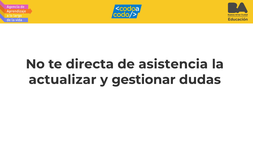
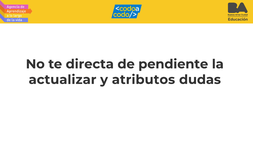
asistencia: asistencia -> pendiente
gestionar: gestionar -> atributos
